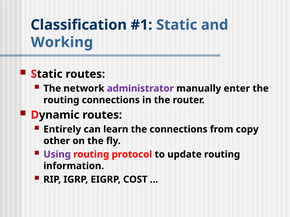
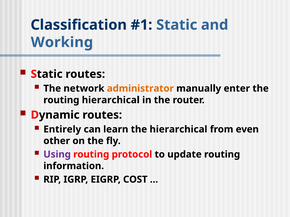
administrator colour: purple -> orange
routing connections: connections -> hierarchical
the connections: connections -> hierarchical
copy: copy -> even
